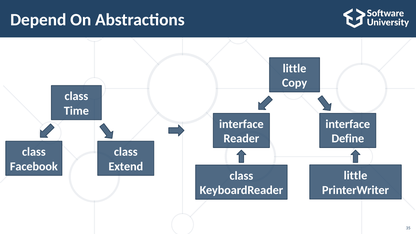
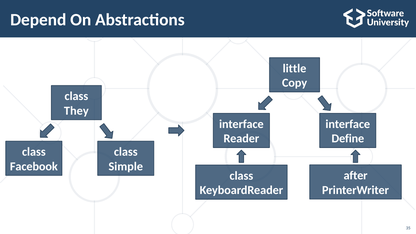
Time: Time -> They
Extend: Extend -> Simple
little at (355, 176): little -> after
